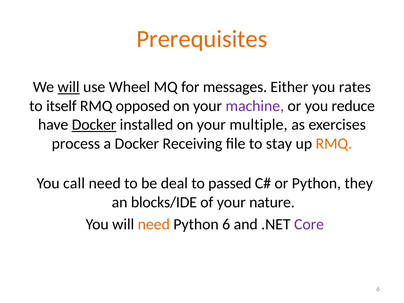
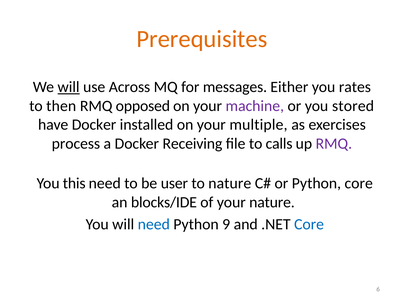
Wheel: Wheel -> Across
itself: itself -> then
reduce: reduce -> stored
Docker at (94, 125) underline: present -> none
stay: stay -> calls
RMQ at (334, 144) colour: orange -> purple
call: call -> this
deal: deal -> user
to passed: passed -> nature
Python they: they -> core
need at (154, 224) colour: orange -> blue
Python 6: 6 -> 9
Core at (309, 224) colour: purple -> blue
